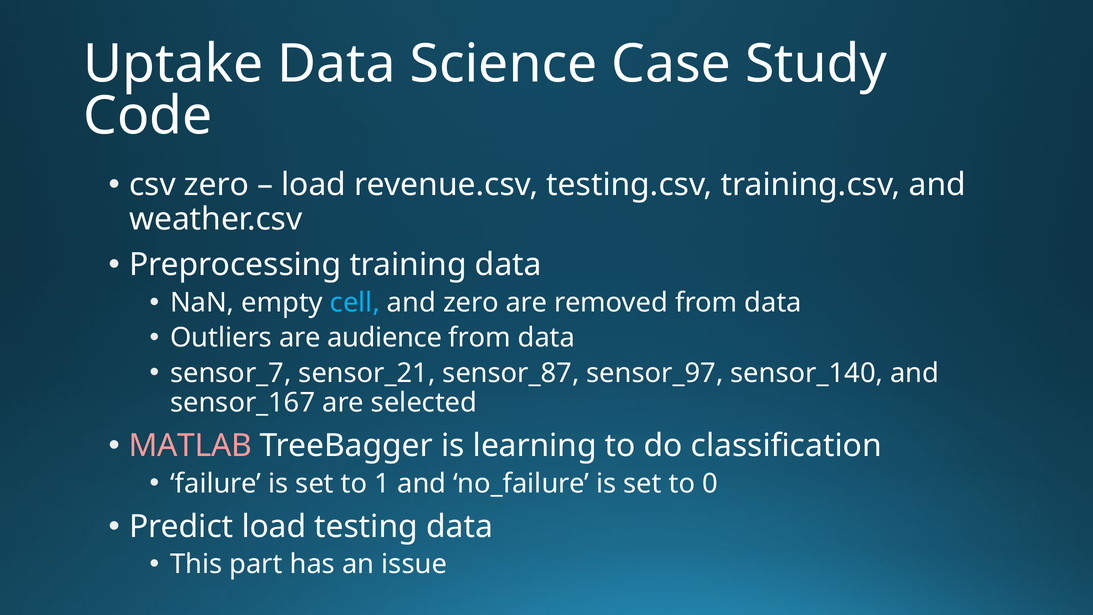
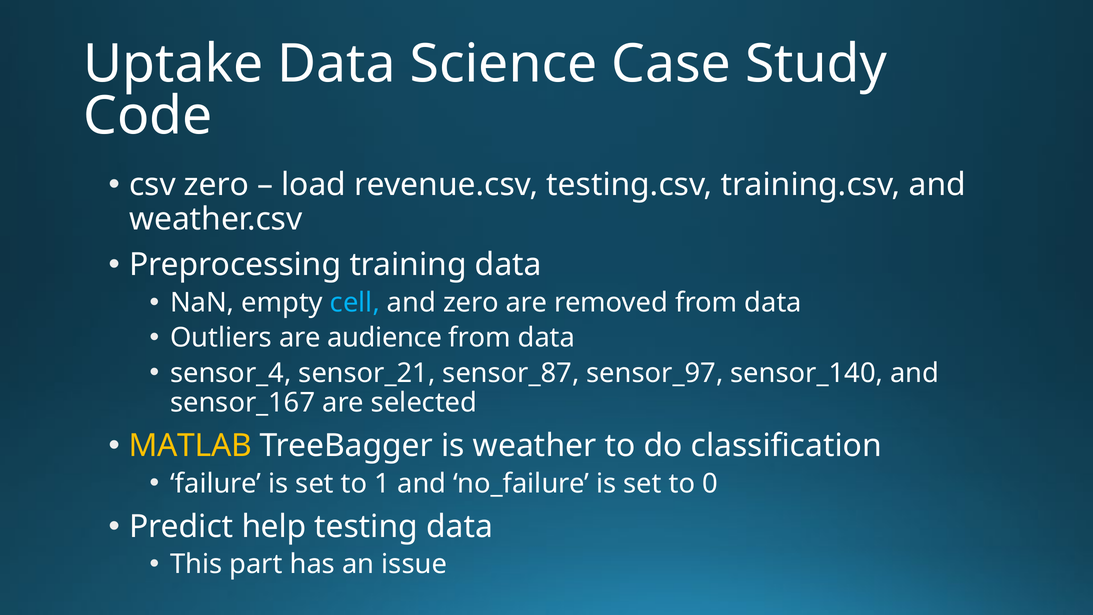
sensor_7: sensor_7 -> sensor_4
MATLAB colour: pink -> yellow
learning: learning -> weather
Predict load: load -> help
